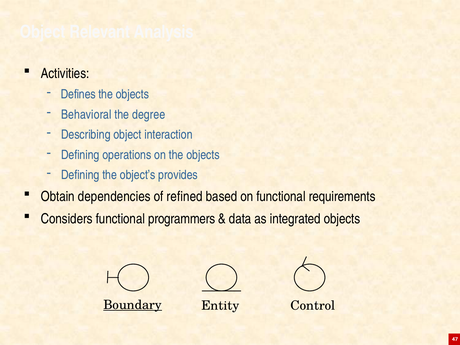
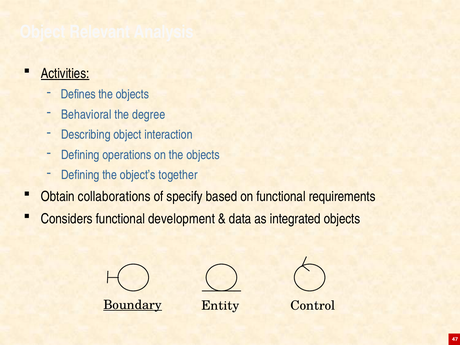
Activities underline: none -> present
provides: provides -> together
dependencies: dependencies -> collaborations
refined: refined -> specify
programmers: programmers -> development
